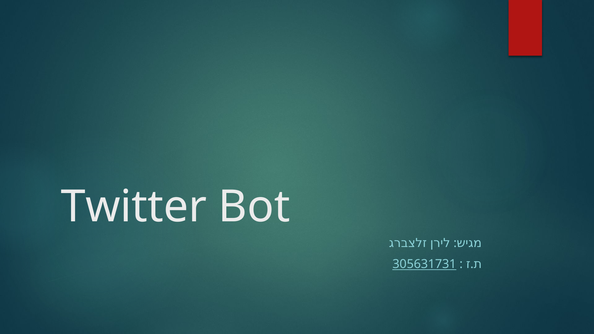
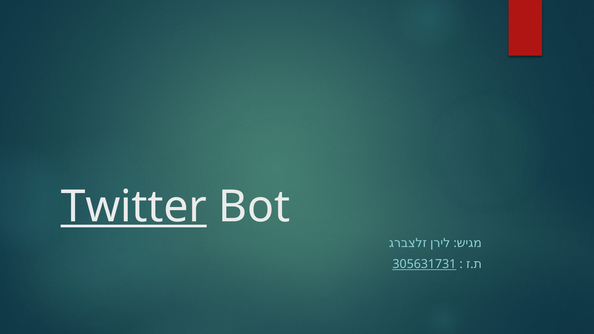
Twitter underline: none -> present
